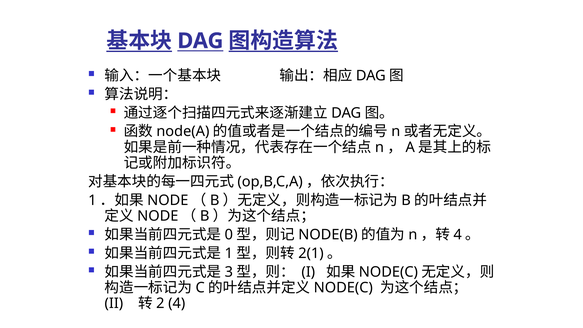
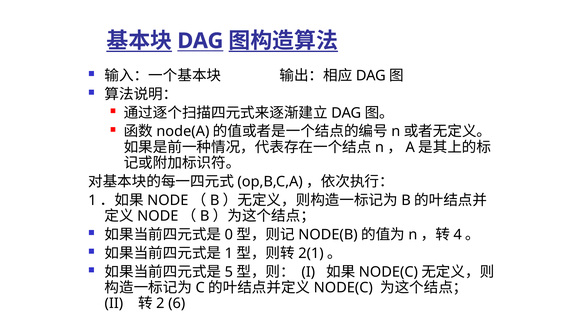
3: 3 -> 5
2 4: 4 -> 6
